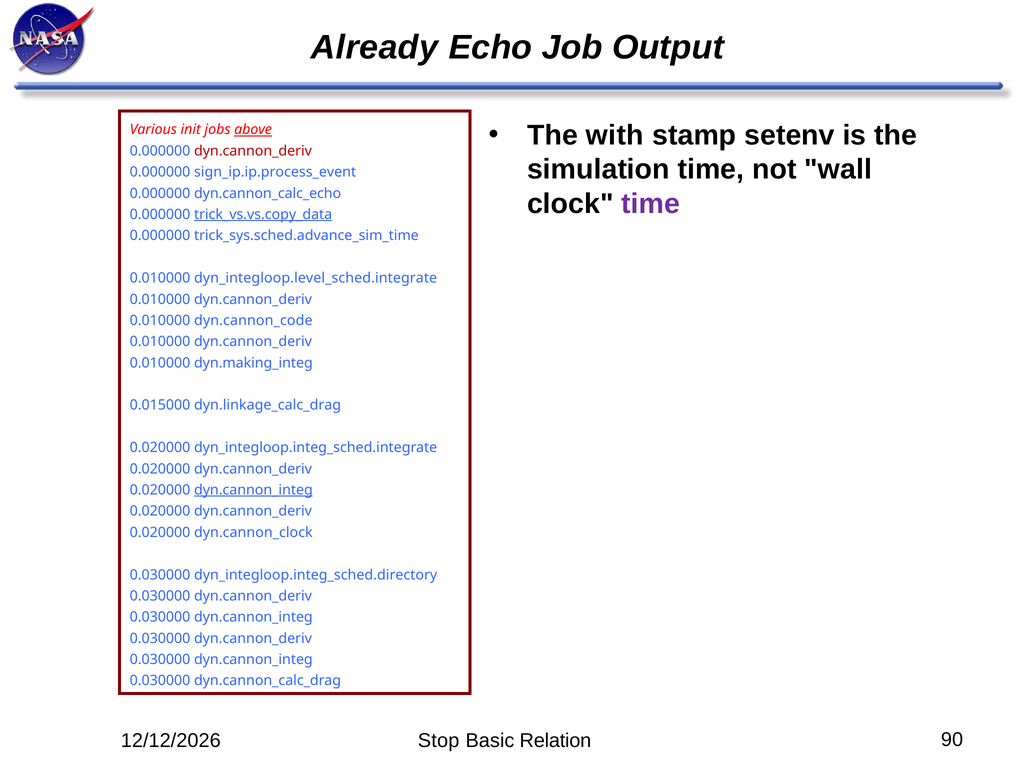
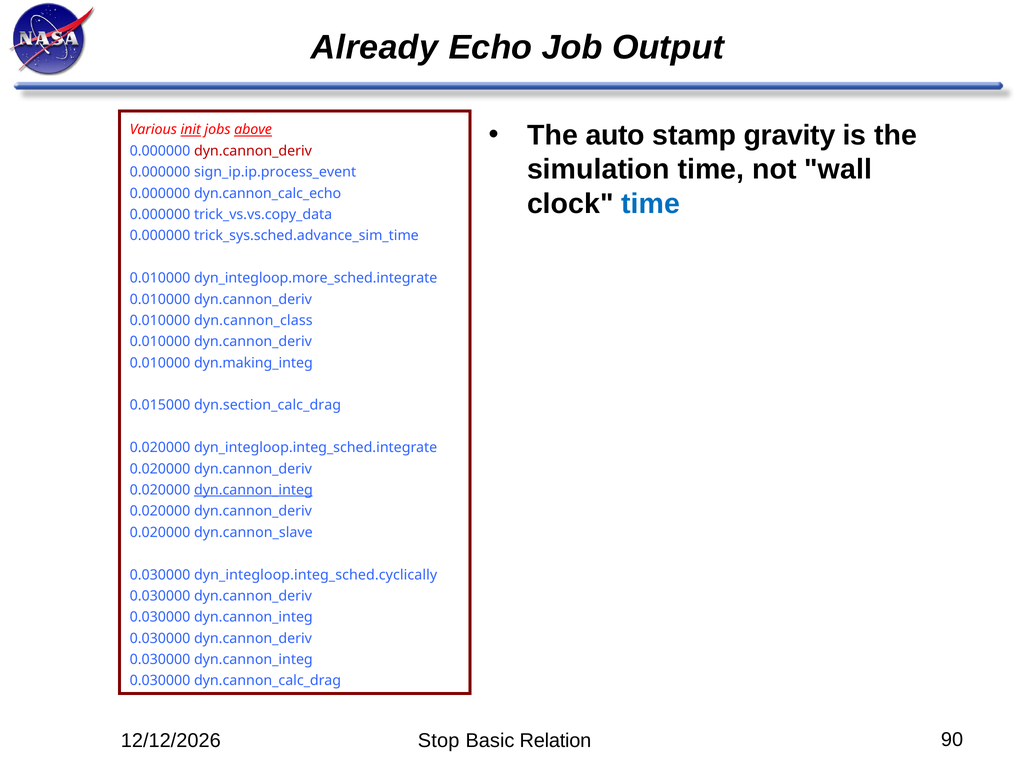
with: with -> auto
setenv: setenv -> gravity
init underline: none -> present
time at (651, 204) colour: purple -> blue
trick_vs.vs.copy_data underline: present -> none
dyn_integloop.level_sched.integrate: dyn_integloop.level_sched.integrate -> dyn_integloop.more_sched.integrate
dyn.cannon_code: dyn.cannon_code -> dyn.cannon_class
dyn.linkage_calc_drag: dyn.linkage_calc_drag -> dyn.section_calc_drag
dyn.cannon_clock: dyn.cannon_clock -> dyn.cannon_slave
dyn_integloop.integ_sched.directory: dyn_integloop.integ_sched.directory -> dyn_integloop.integ_sched.cyclically
